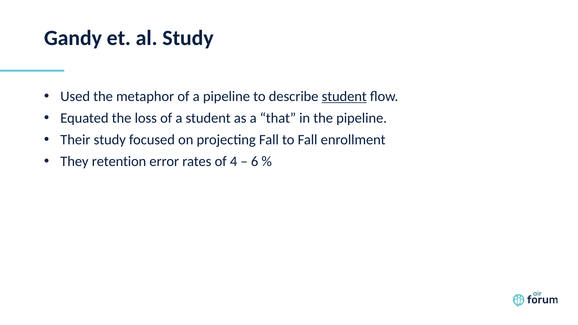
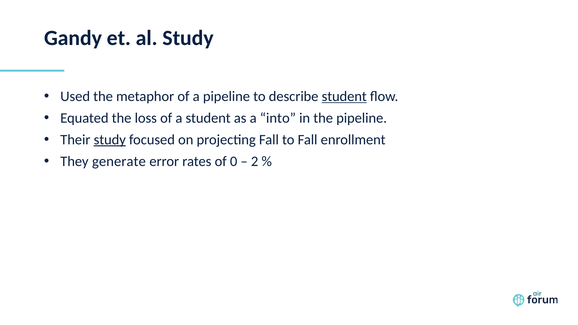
that: that -> into
study at (110, 140) underline: none -> present
retention: retention -> generate
4: 4 -> 0
6: 6 -> 2
